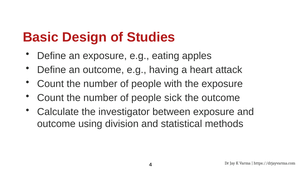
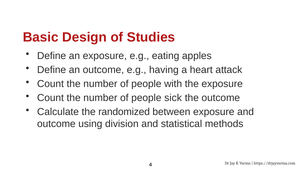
investigator: investigator -> randomized
